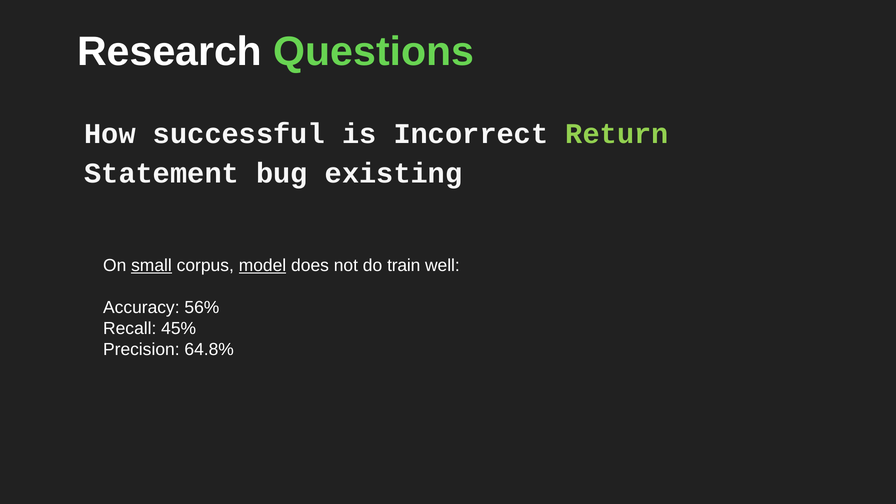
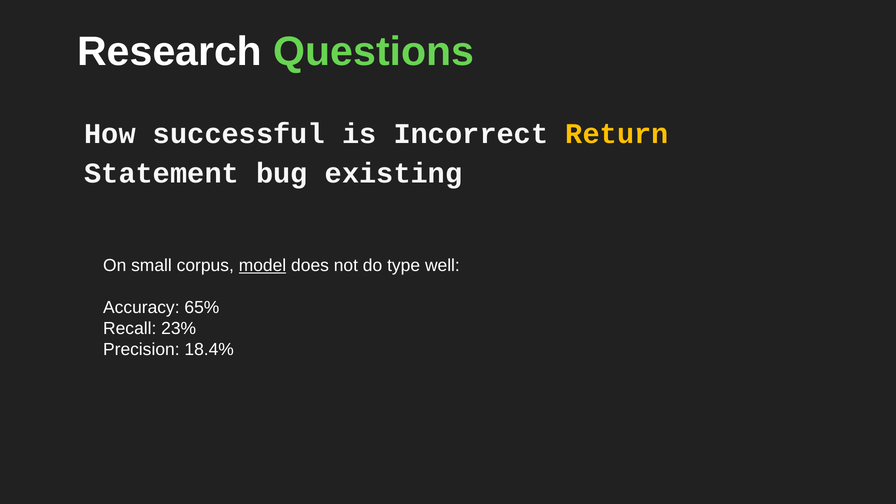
Return colour: light green -> yellow
small underline: present -> none
train: train -> type
56%: 56% -> 65%
45%: 45% -> 23%
64.8%: 64.8% -> 18.4%
